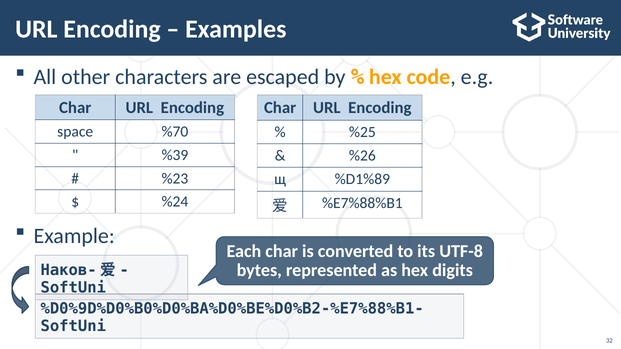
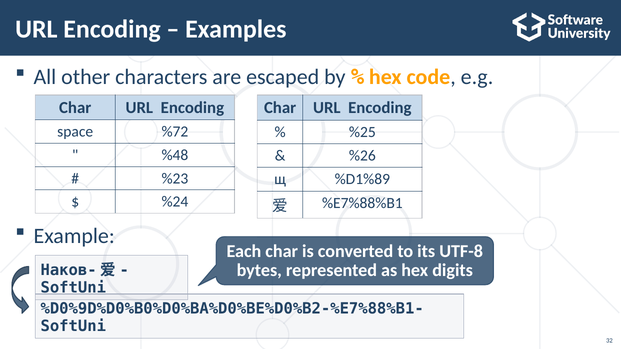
%70: %70 -> %72
%39: %39 -> %48
